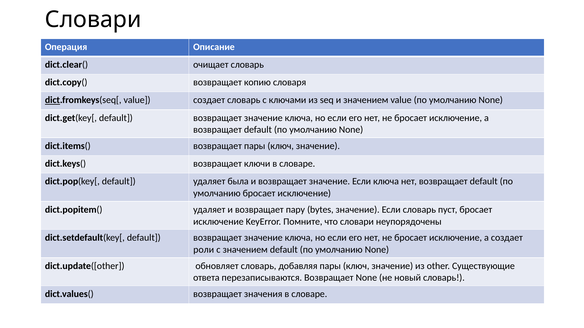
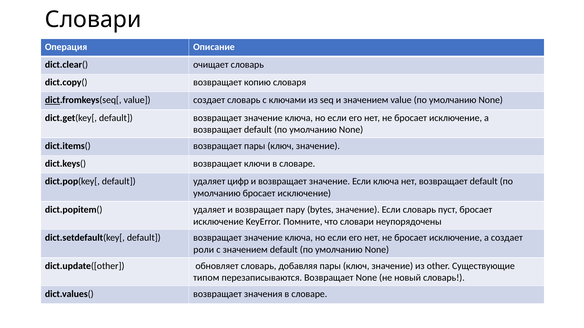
была: была -> цифр
ответа: ответа -> типом
